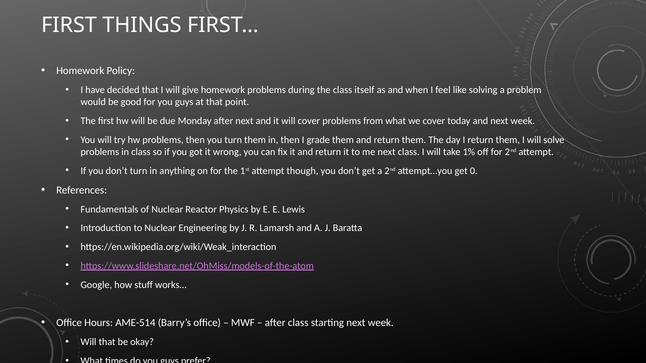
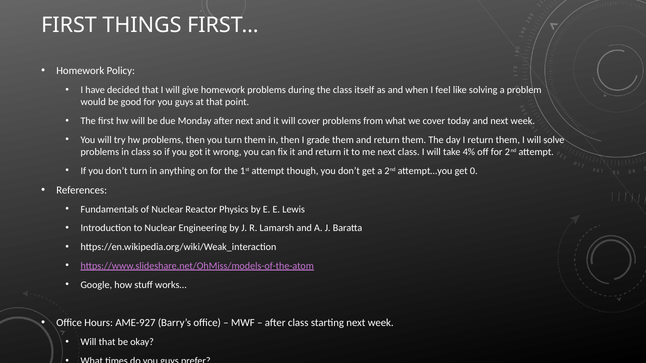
1%: 1% -> 4%
AME-514: AME-514 -> AME-927
